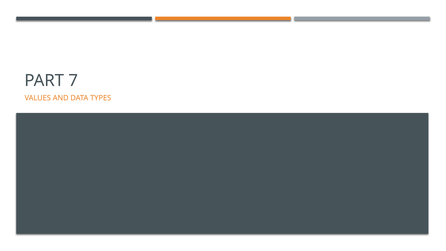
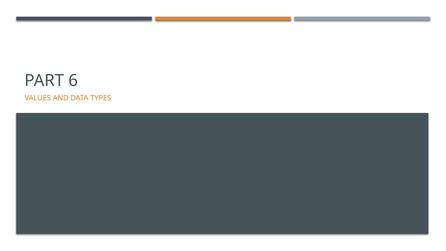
7: 7 -> 6
